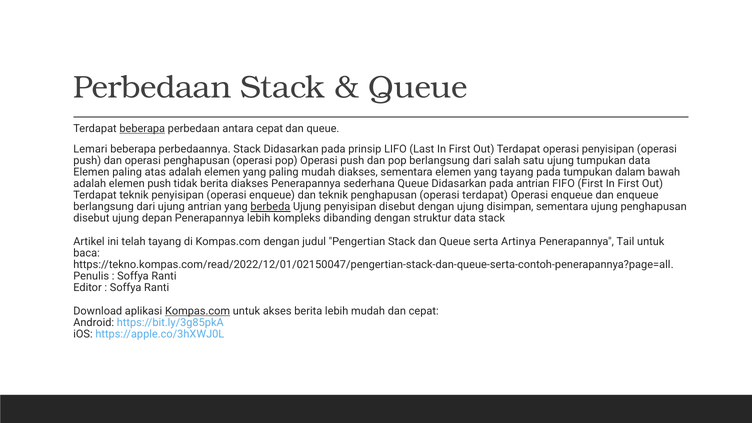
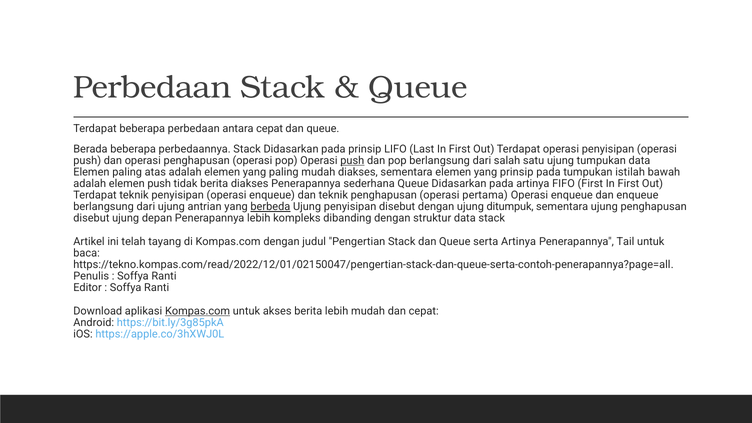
beberapa at (142, 129) underline: present -> none
Lemari: Lemari -> Berada
push at (352, 160) underline: none -> present
yang tayang: tayang -> prinsip
dalam: dalam -> istilah
pada antrian: antrian -> artinya
operasi terdapat: terdapat -> pertama
disimpan: disimpan -> ditumpuk
